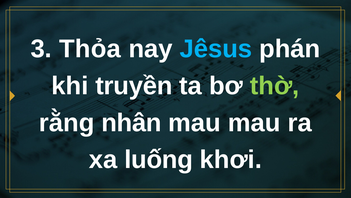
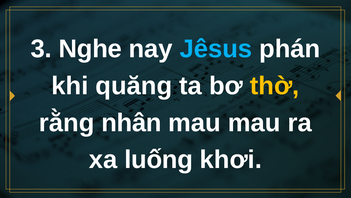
Thỏa: Thỏa -> Nghe
truyền: truyền -> quăng
thờ colour: light green -> yellow
